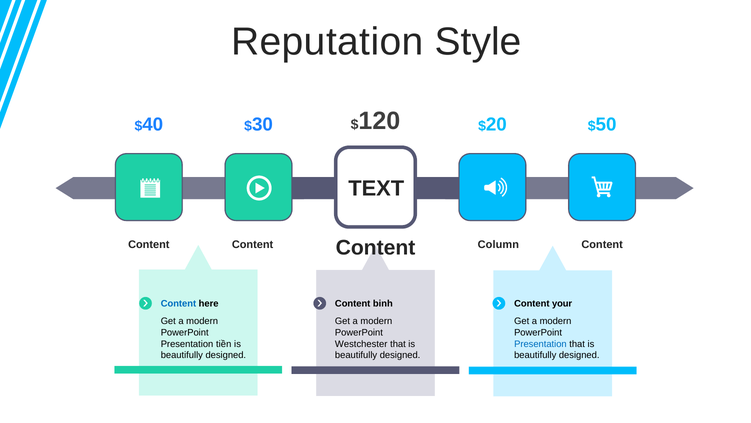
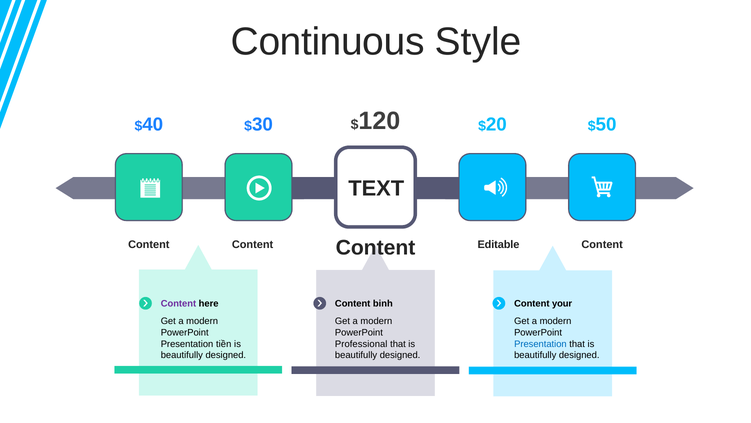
Reputation: Reputation -> Continuous
Column: Column -> Editable
Content at (178, 303) colour: blue -> purple
Westchester: Westchester -> Professional
